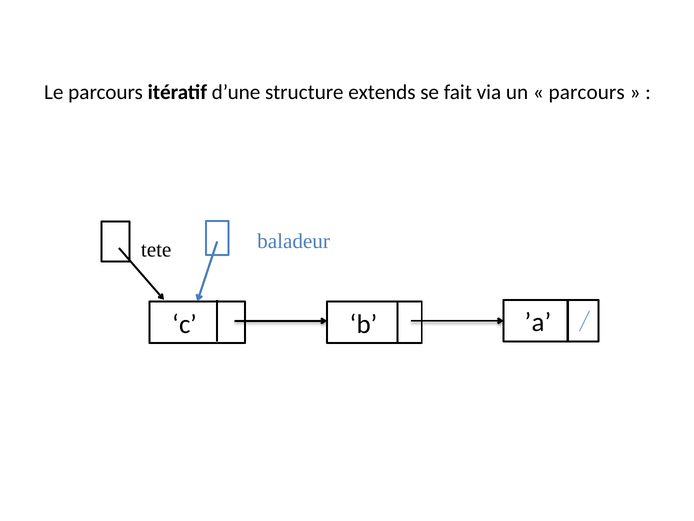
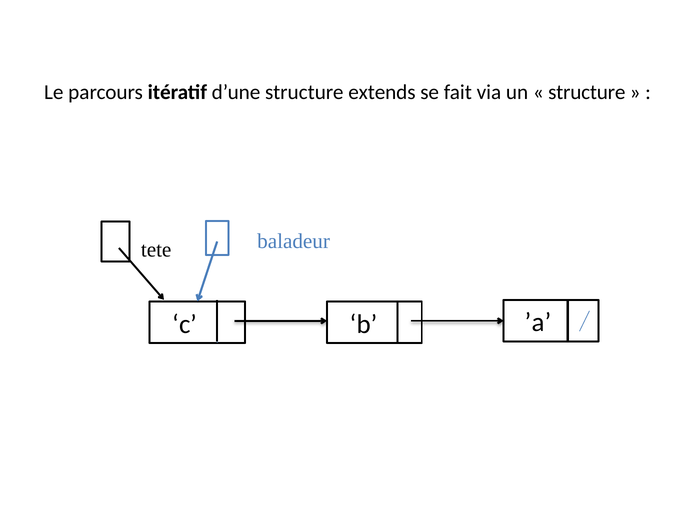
parcours at (587, 92): parcours -> structure
